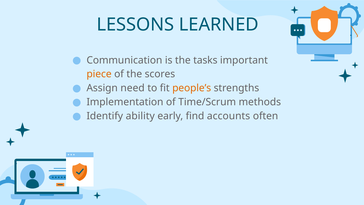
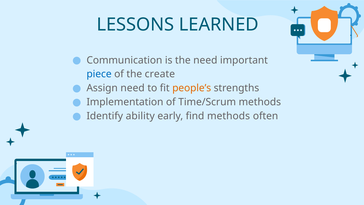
the tasks: tasks -> need
piece colour: orange -> blue
scores: scores -> create
find accounts: accounts -> methods
